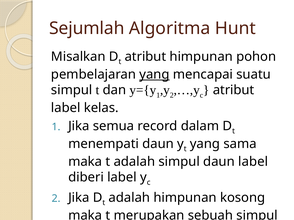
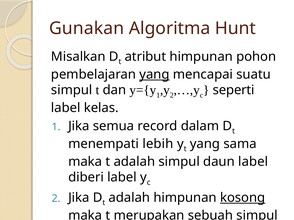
Sejumlah: Sejumlah -> Gunakan
atribut at (234, 90): atribut -> seperti
menempati daun: daun -> lebih
kosong underline: none -> present
